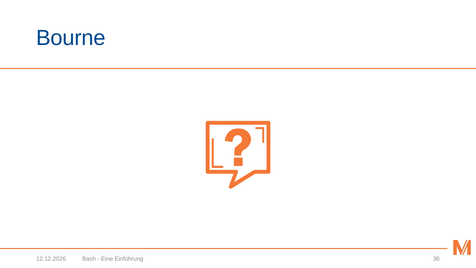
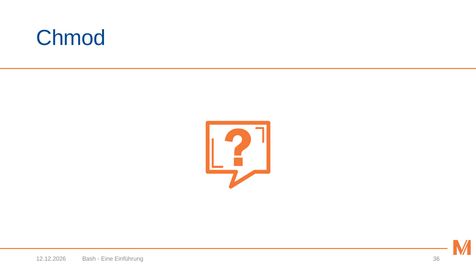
Bourne: Bourne -> Chmod
